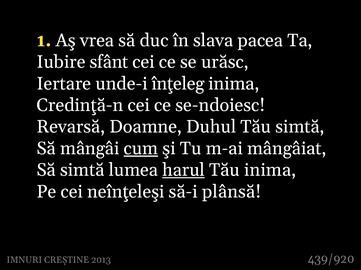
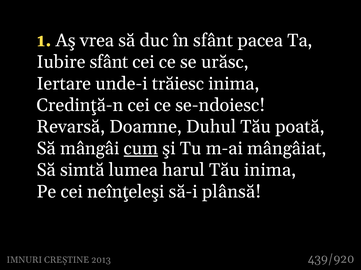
în slava: slava -> sfânt
înţeleg: înţeleg -> trăiesc
Tău simtă: simtă -> poată
harul underline: present -> none
